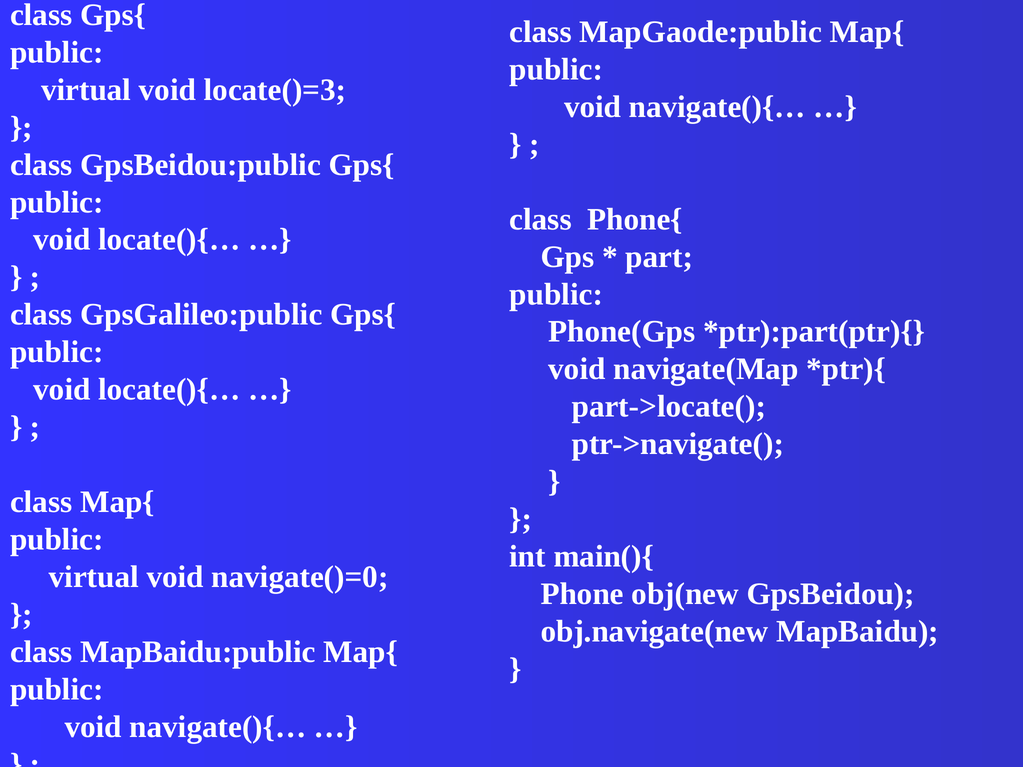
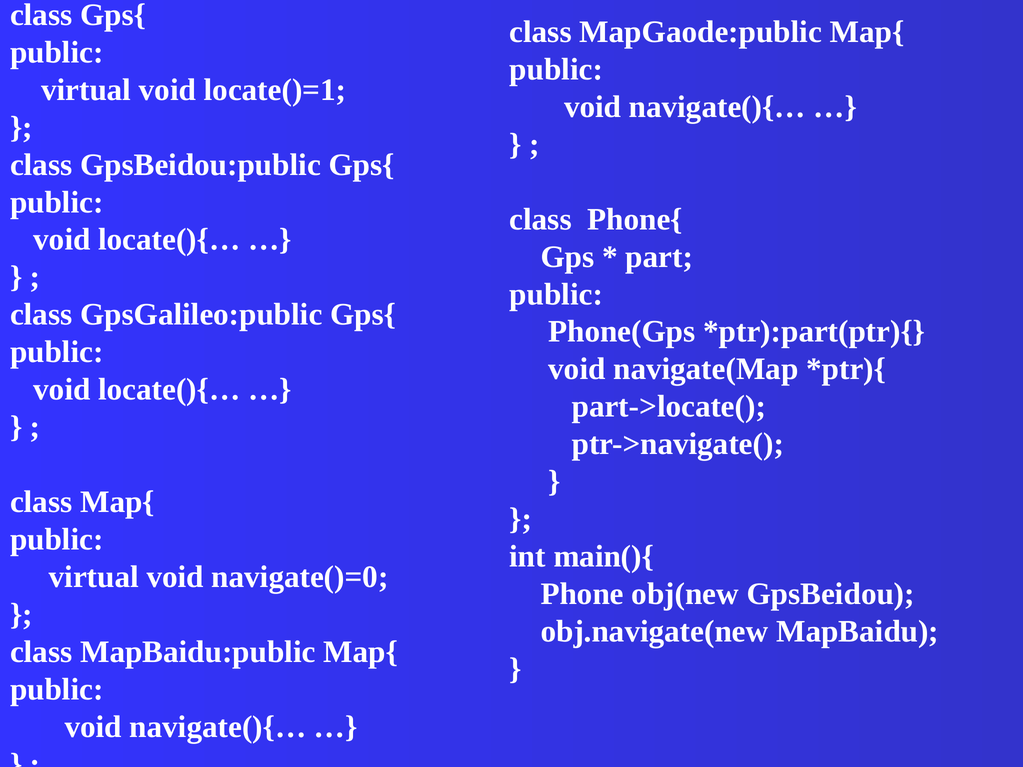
locate()=3: locate()=3 -> locate()=1
